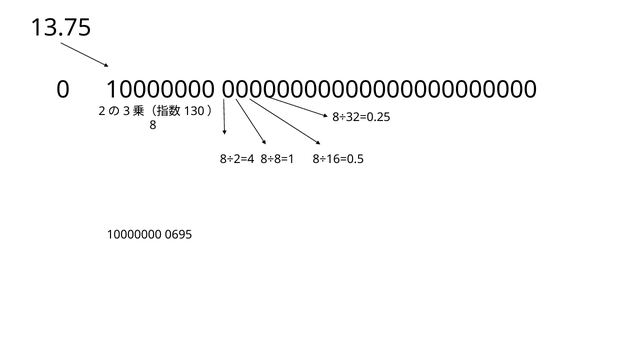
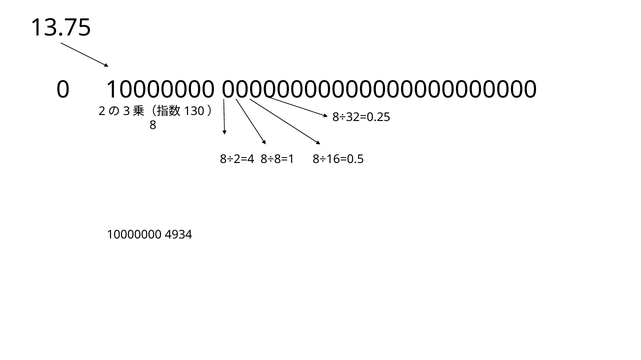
0695: 0695 -> 4934
